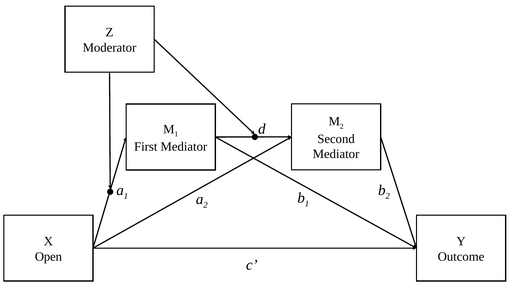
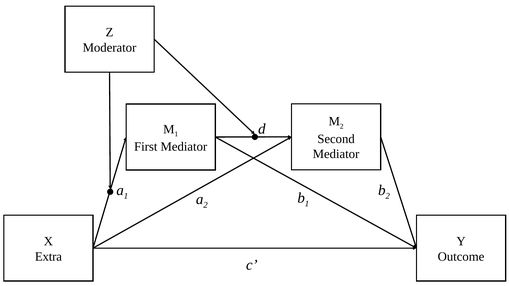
Open: Open -> Extra
